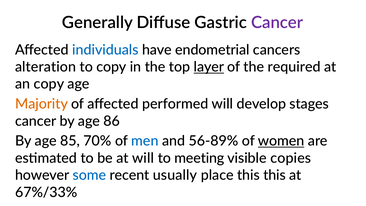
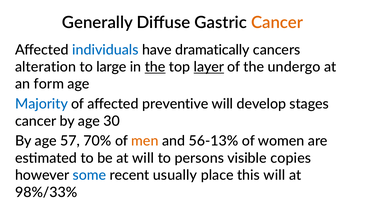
Cancer at (277, 23) colour: purple -> orange
endometrial: endometrial -> dramatically
to copy: copy -> large
the at (155, 67) underline: none -> present
required: required -> undergo
an copy: copy -> form
Majority colour: orange -> blue
performed: performed -> preventive
86: 86 -> 30
85: 85 -> 57
men colour: blue -> orange
56-89%: 56-89% -> 56-13%
women underline: present -> none
meeting: meeting -> persons
this this: this -> will
67%/33%: 67%/33% -> 98%/33%
